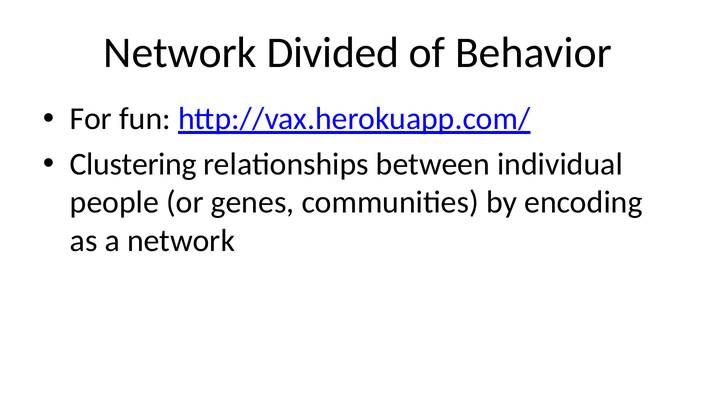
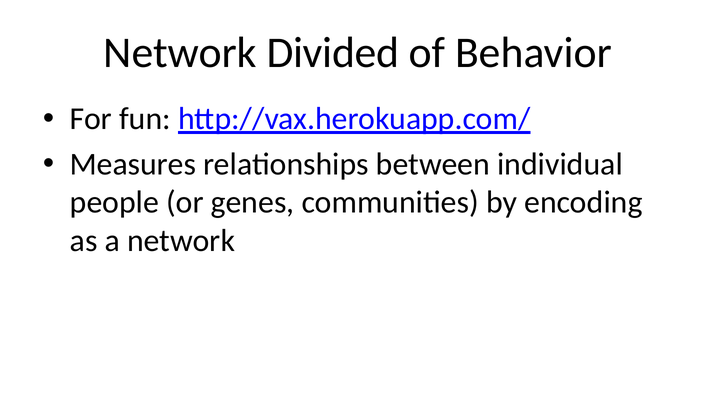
Clustering: Clustering -> Measures
